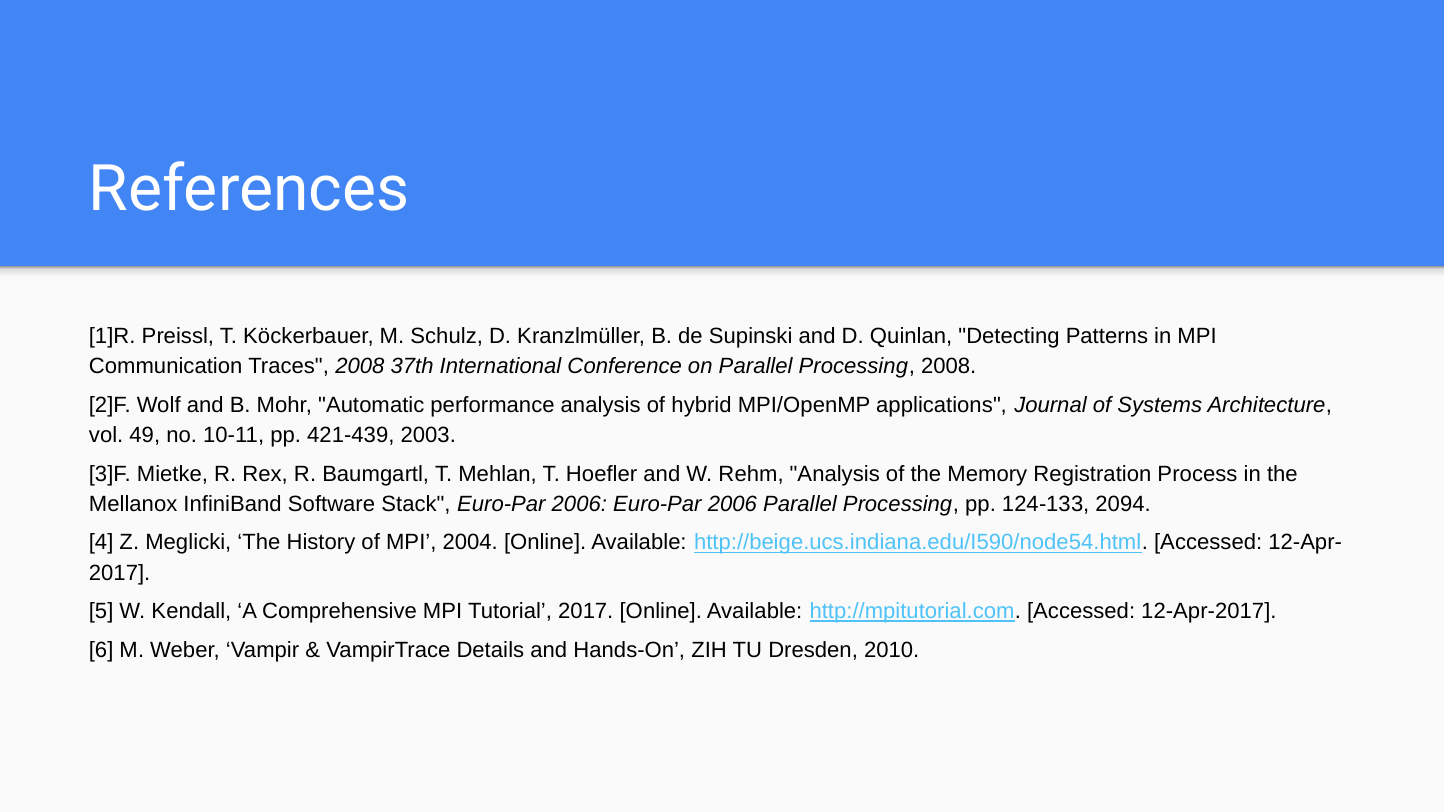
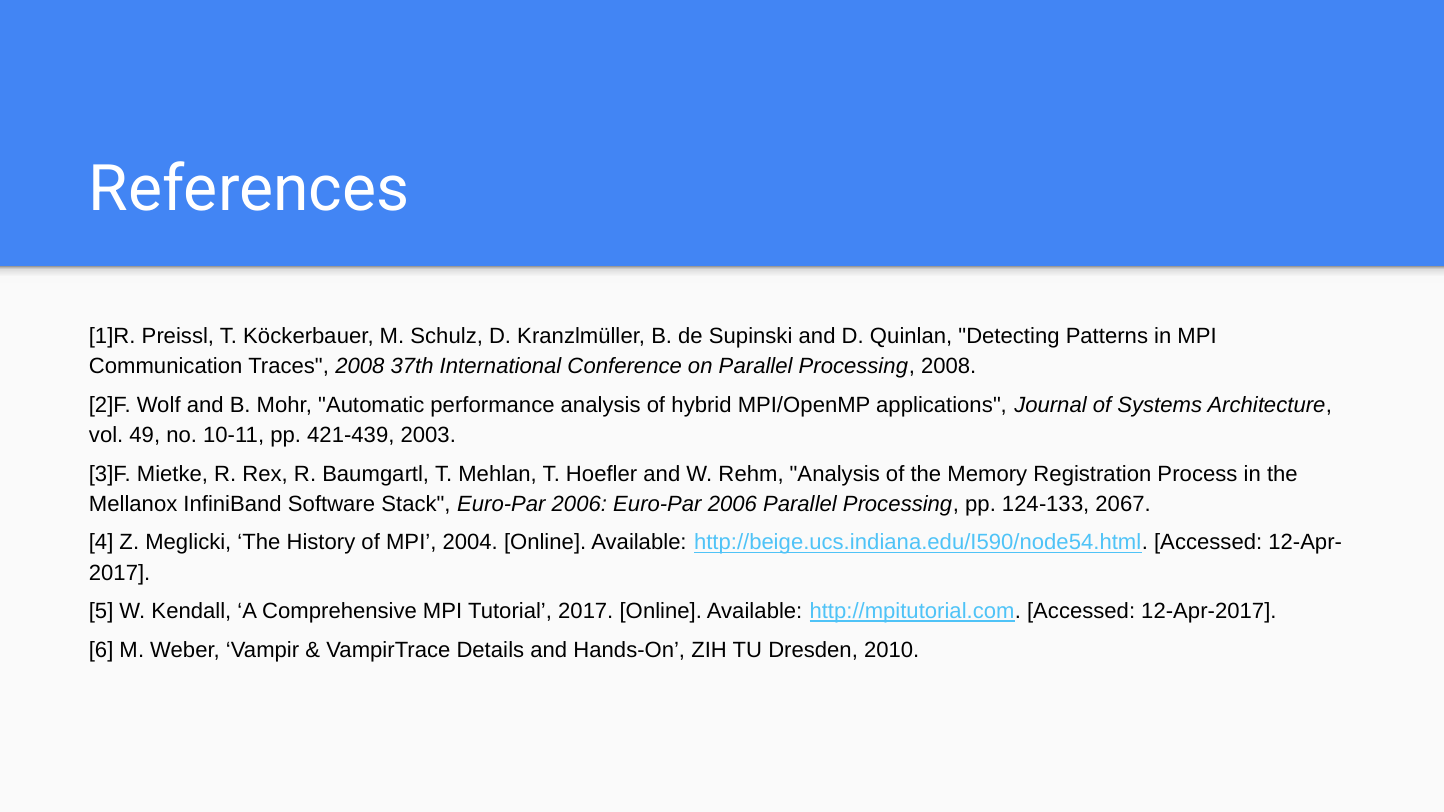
2094: 2094 -> 2067
